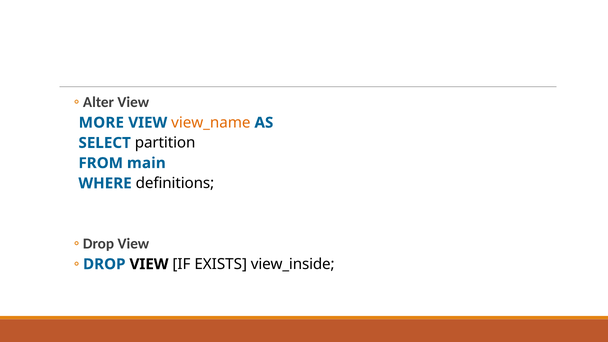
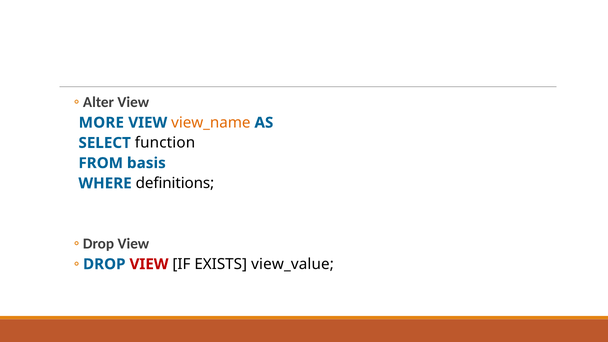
partition: partition -> function
main: main -> basis
VIEW at (149, 264) colour: black -> red
view_inside: view_inside -> view_value
